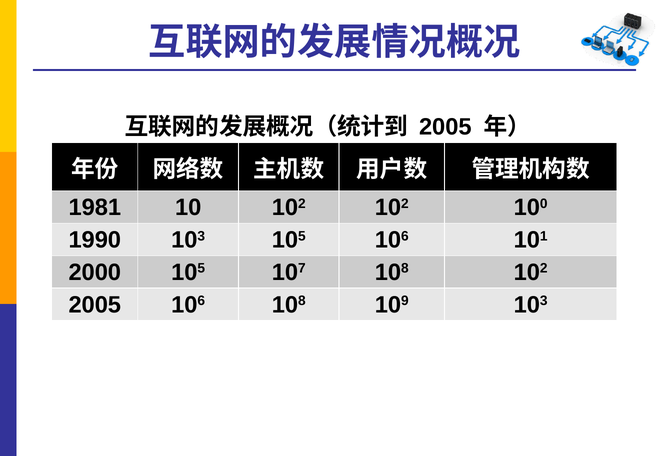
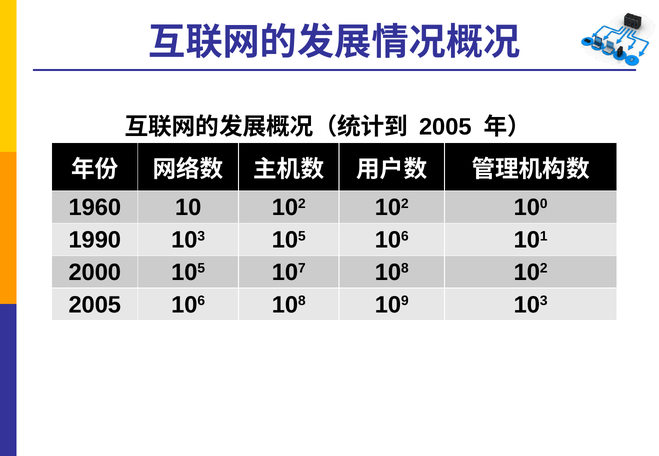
1981: 1981 -> 1960
